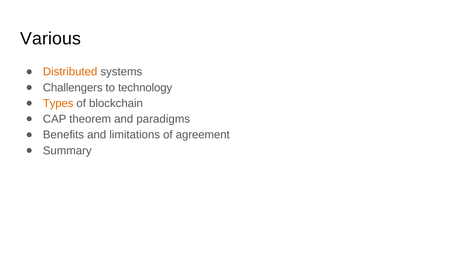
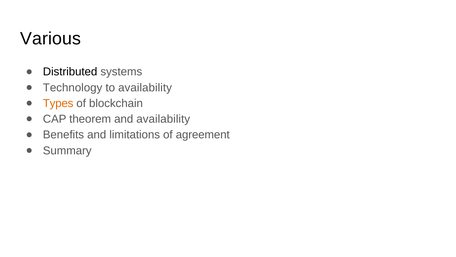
Distributed colour: orange -> black
Challengers: Challengers -> Technology
to technology: technology -> availability
and paradigms: paradigms -> availability
